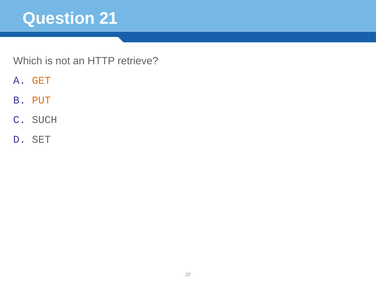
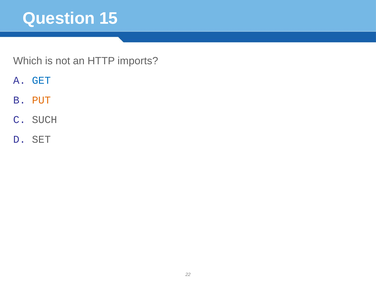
21: 21 -> 15
retrieve: retrieve -> imports
GET colour: orange -> blue
